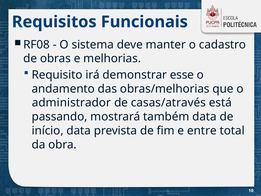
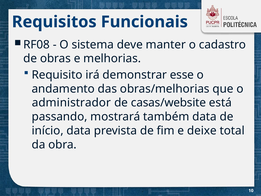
casas/através: casas/através -> casas/website
entre: entre -> deixe
